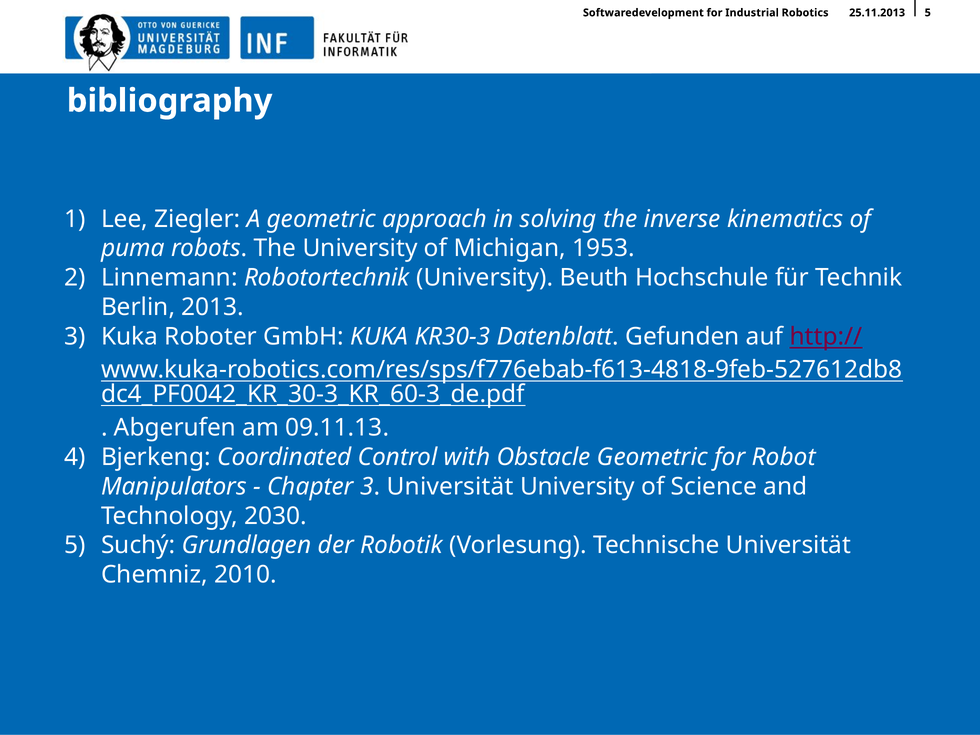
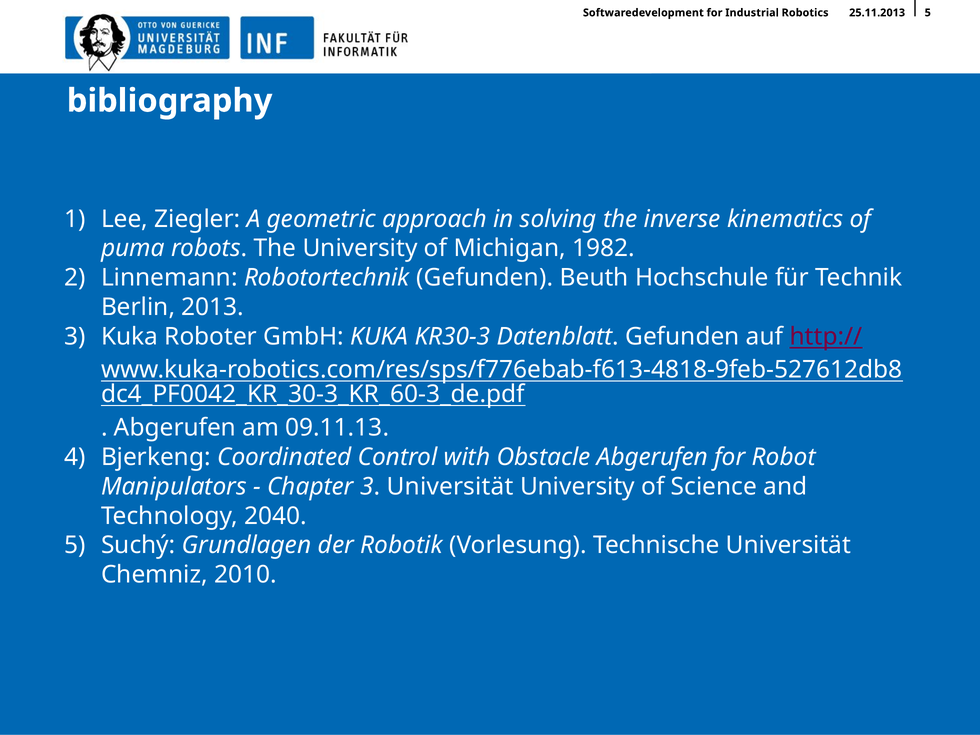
1953: 1953 -> 1982
Robotortechnik University: University -> Gefunden
Obstacle Geometric: Geometric -> Abgerufen
2030: 2030 -> 2040
